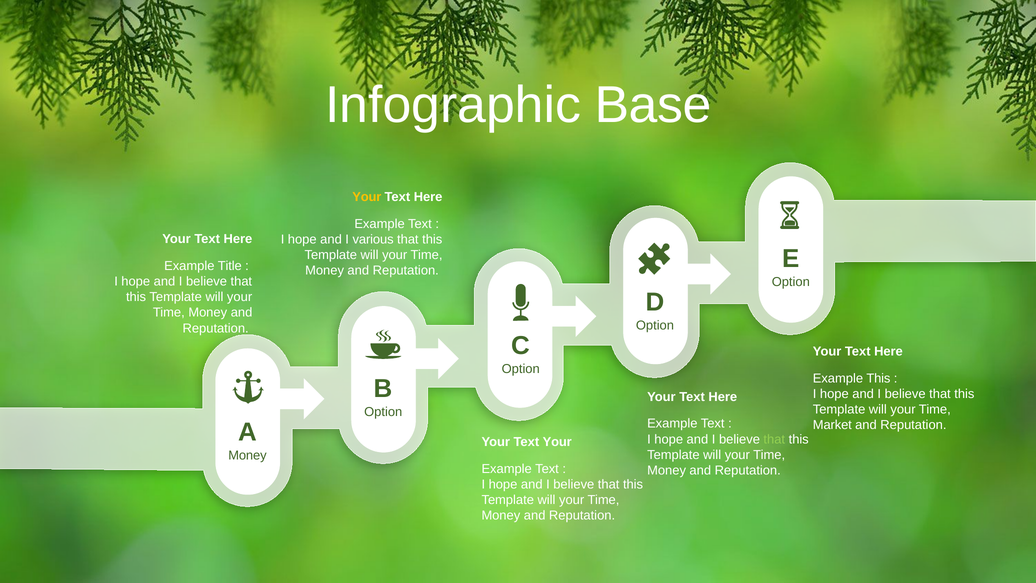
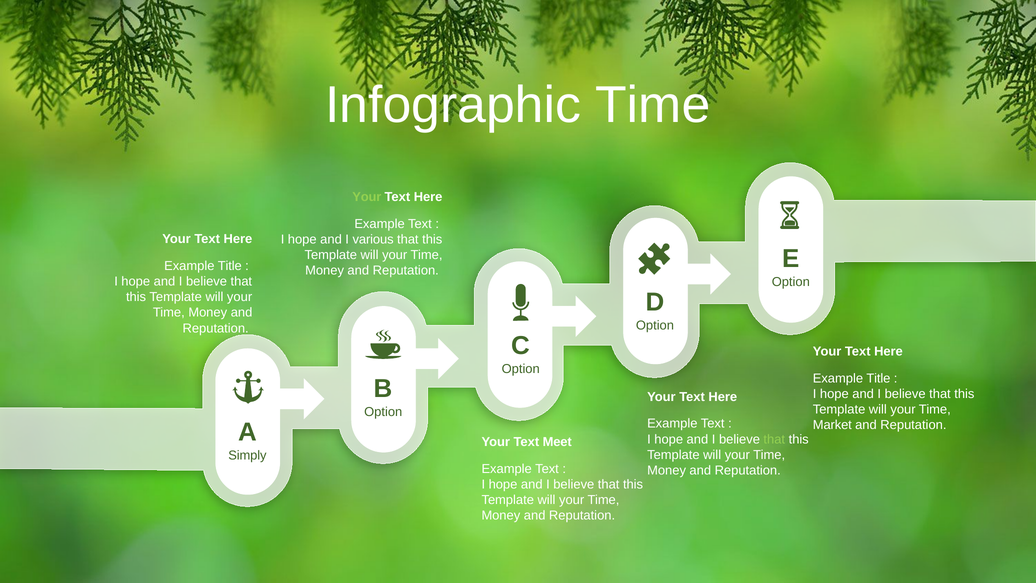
Infographic Base: Base -> Time
Your at (367, 197) colour: yellow -> light green
This at (878, 378): This -> Title
Text Your: Your -> Meet
Money at (247, 455): Money -> Simply
